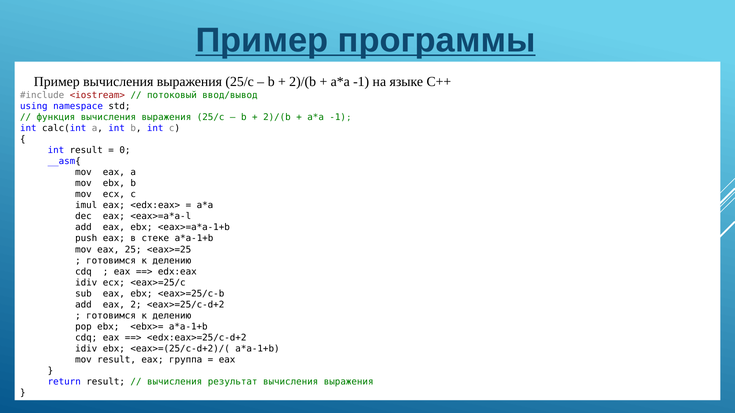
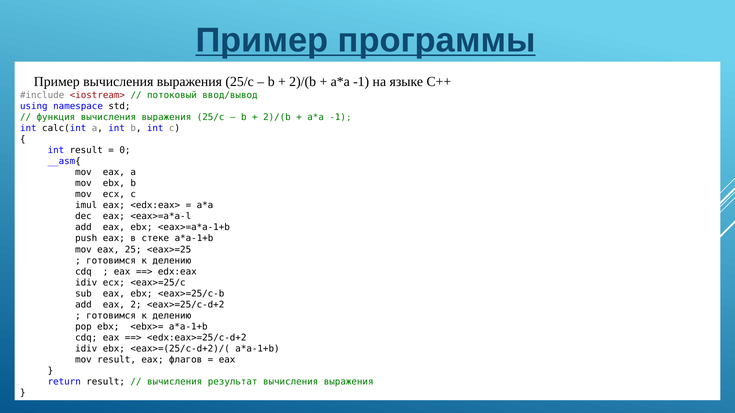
группа: группа -> флагов
